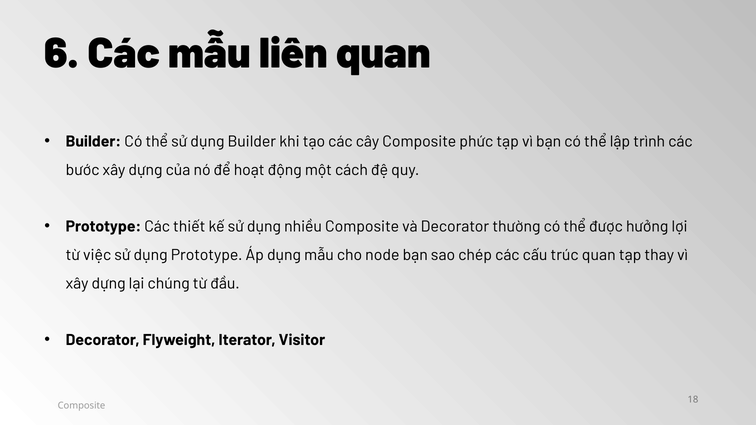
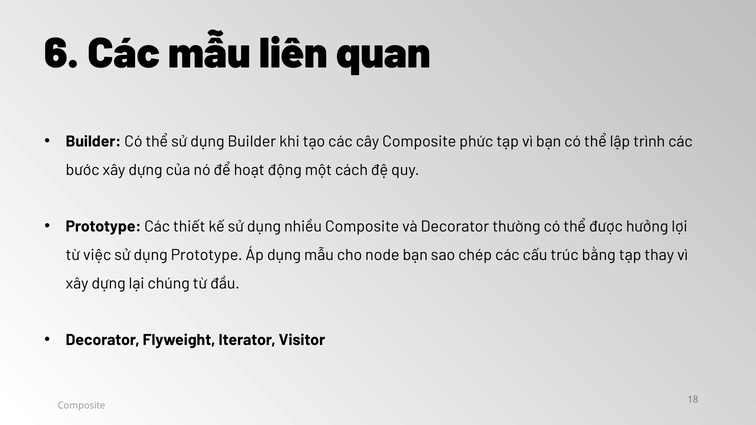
trúc quan: quan -> bằng
